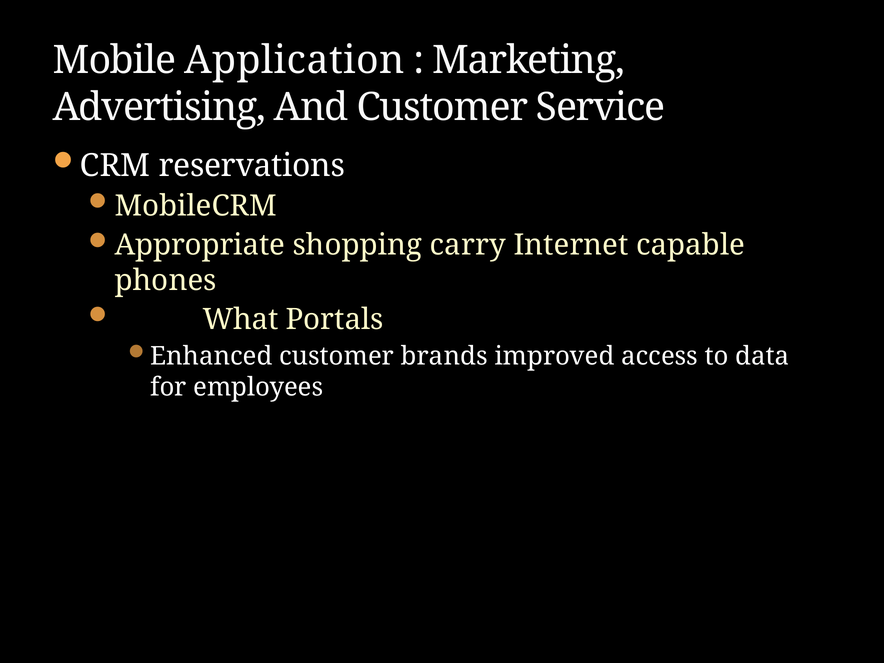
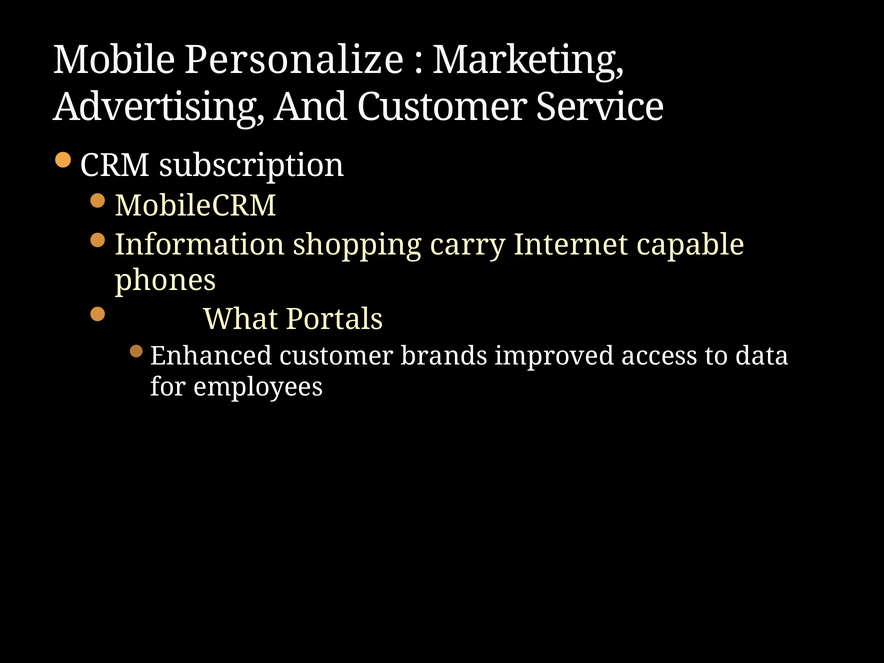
Application: Application -> Personalize
reservations: reservations -> subscription
Appropriate: Appropriate -> Information
